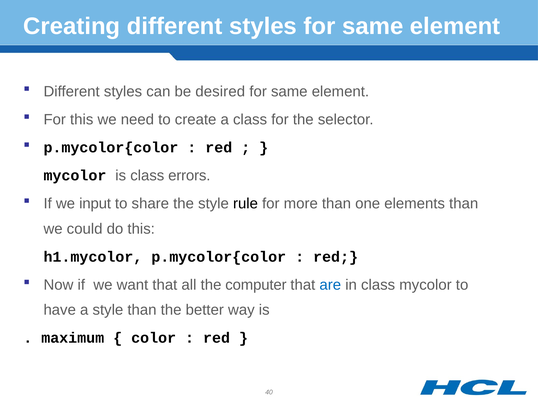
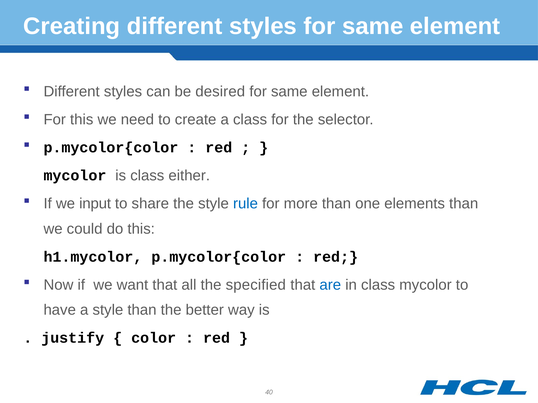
errors: errors -> either
rule colour: black -> blue
computer: computer -> specified
maximum: maximum -> justify
